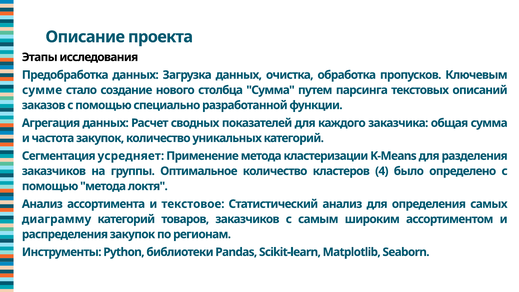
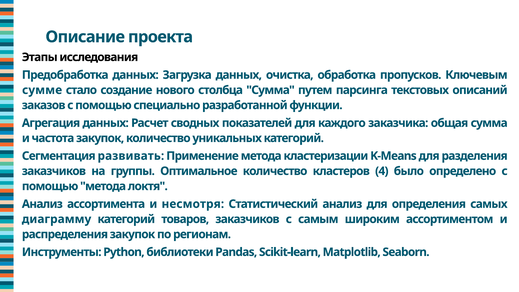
усредняет: усредняет -> развивать
текстовое: текстовое -> несмотря
